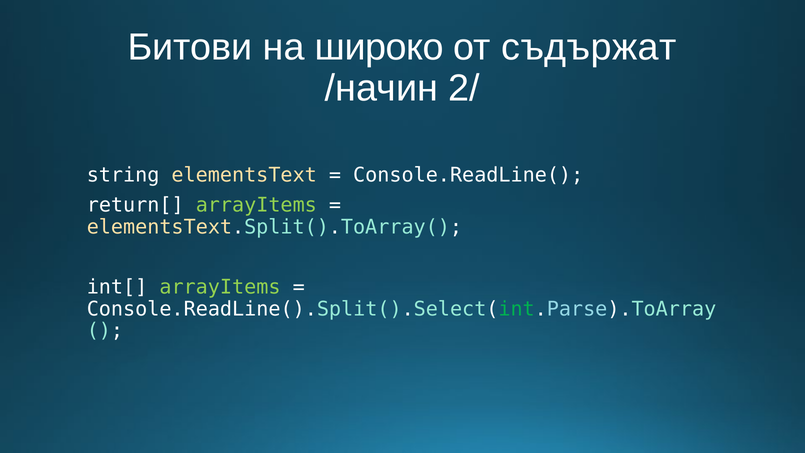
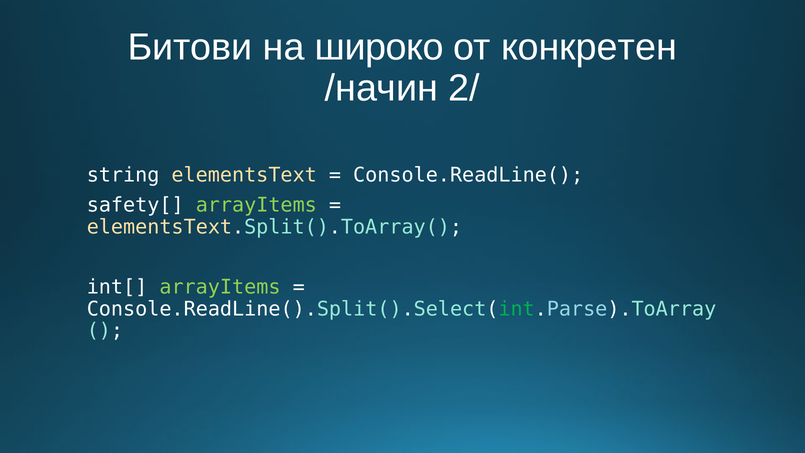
съдържат: съдържат -> конкретен
return[: return[ -> safety[
